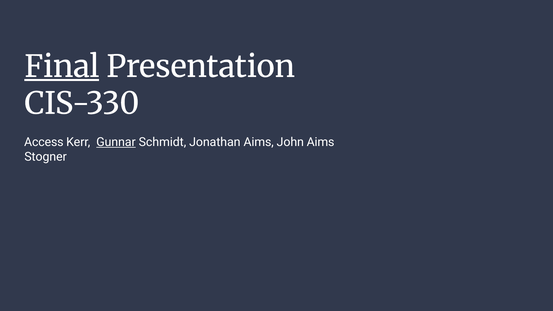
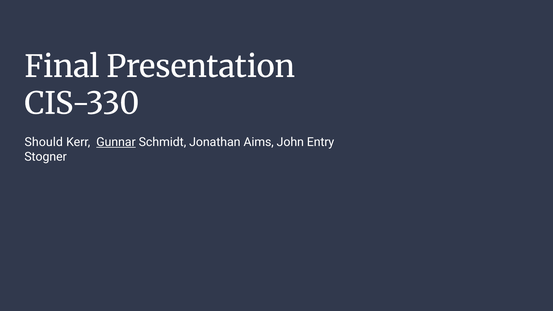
Final underline: present -> none
Access: Access -> Should
John Aims: Aims -> Entry
